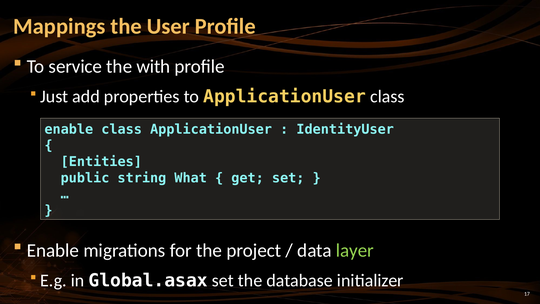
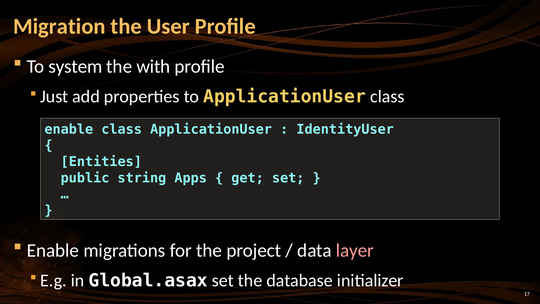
Mappings: Mappings -> Migration
service: service -> system
What: What -> Apps
layer colour: light green -> pink
